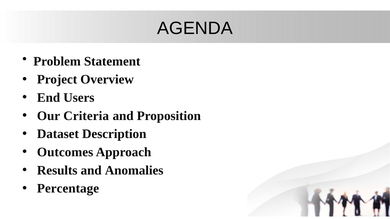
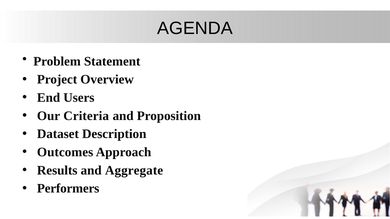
Anomalies: Anomalies -> Aggregate
Percentage: Percentage -> Performers
